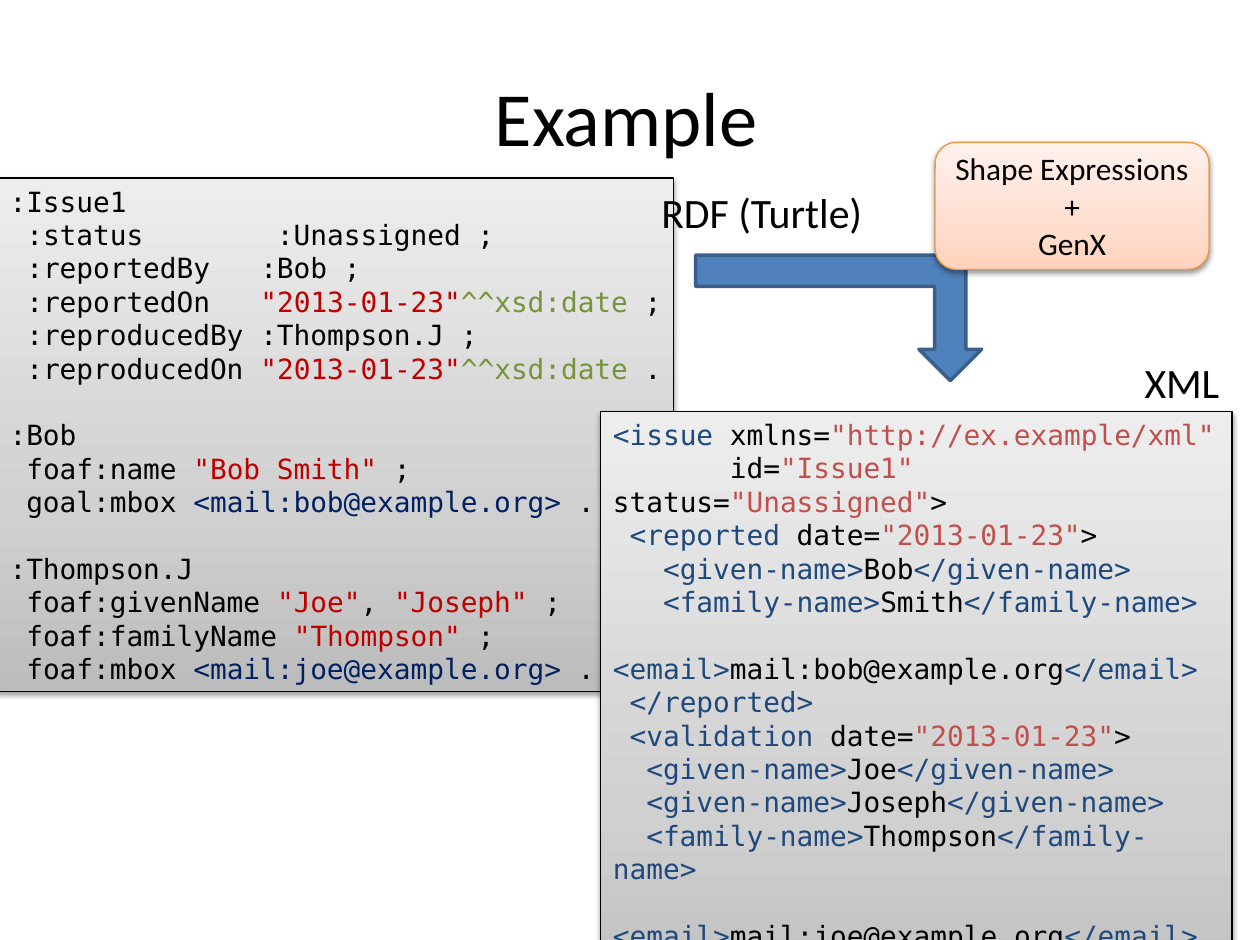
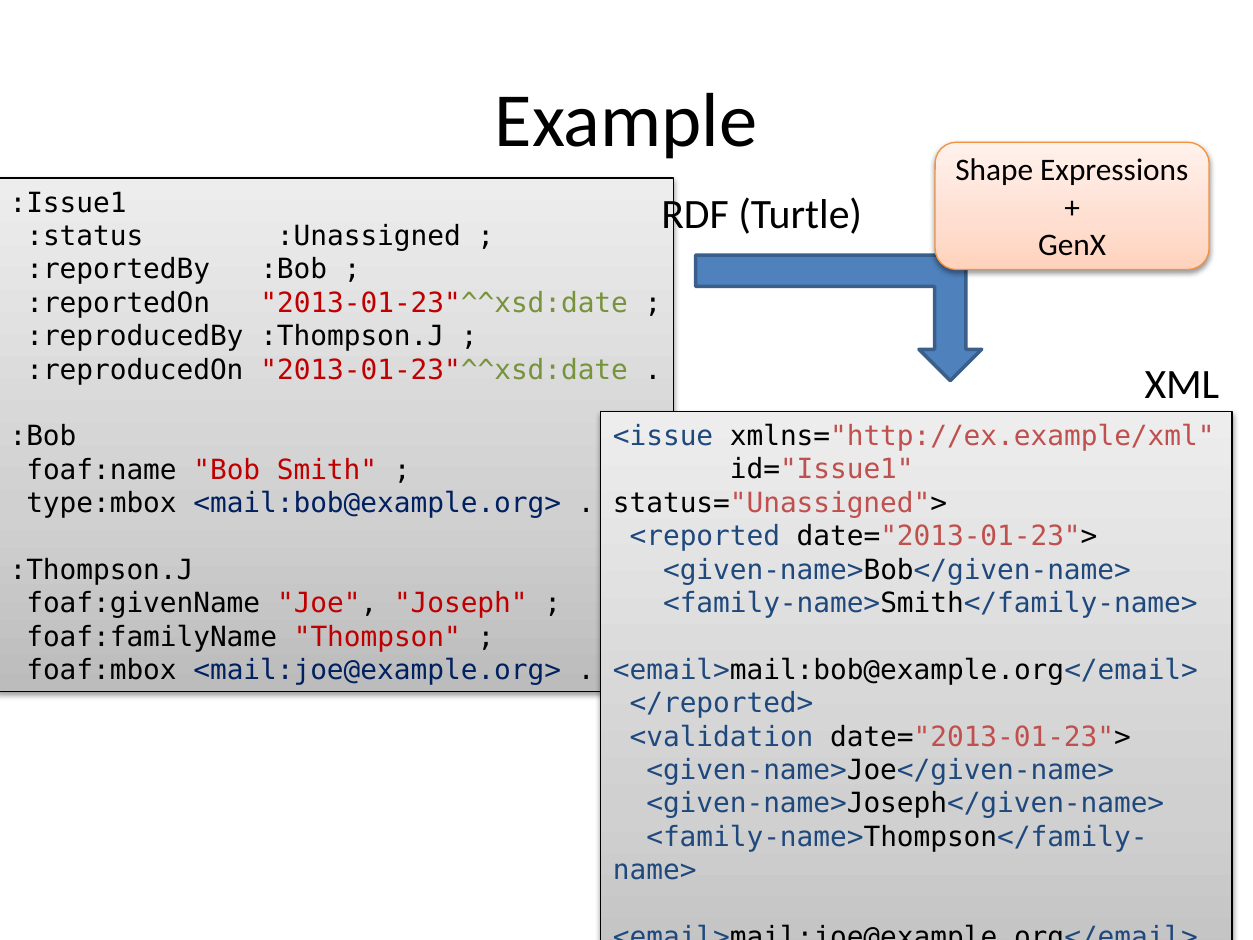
goal:mbox: goal:mbox -> type:mbox
